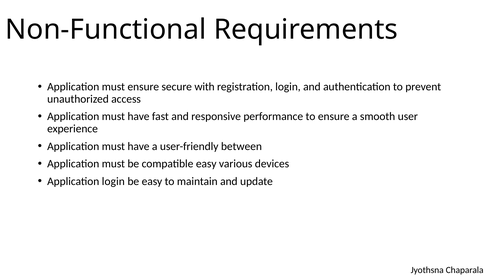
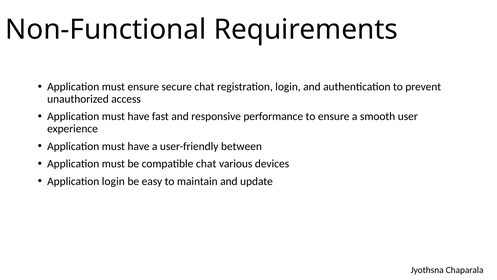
secure with: with -> chat
compatible easy: easy -> chat
